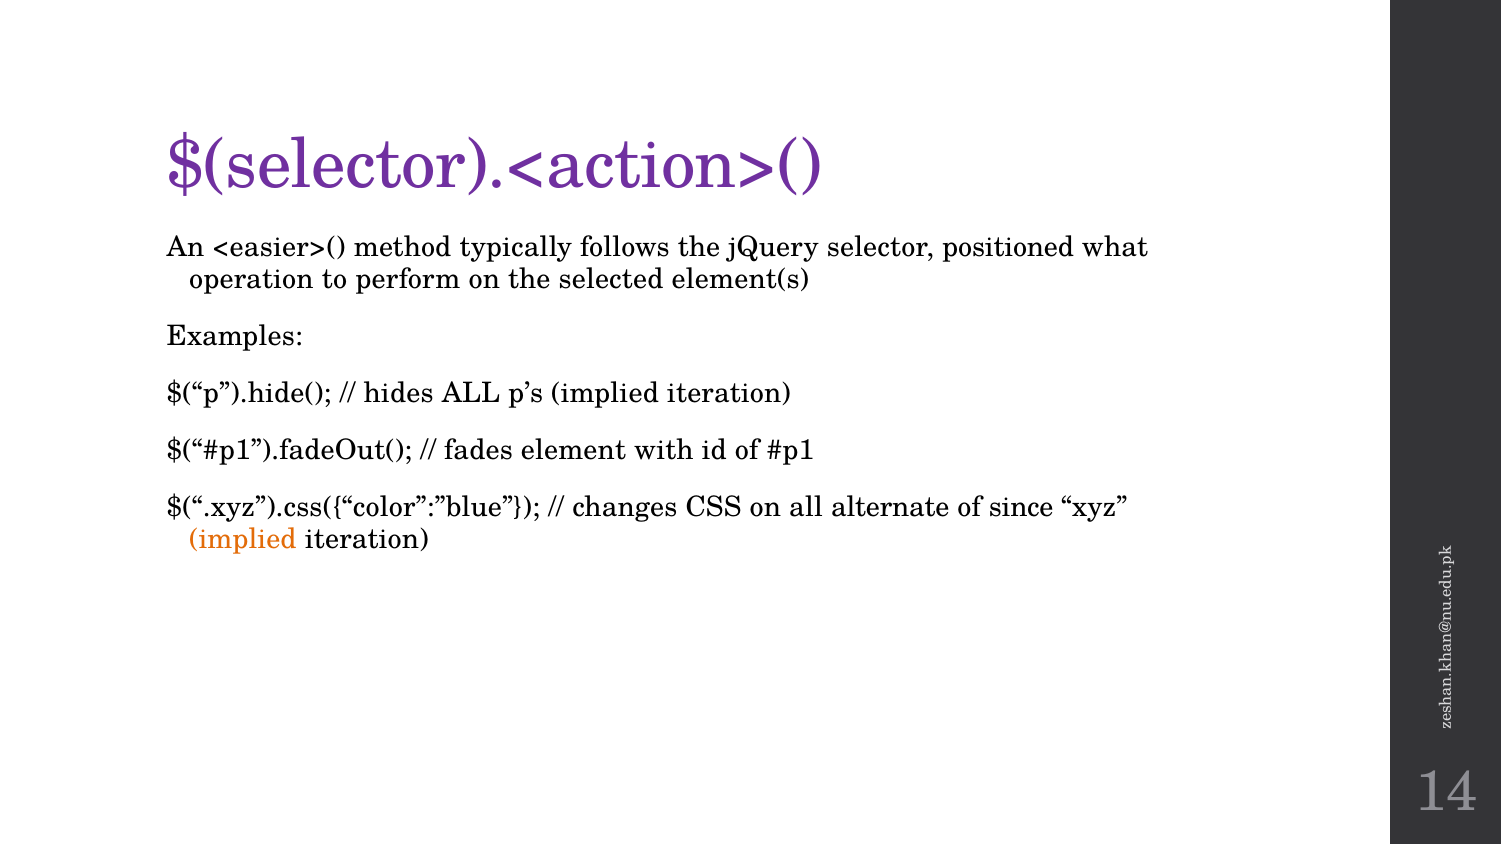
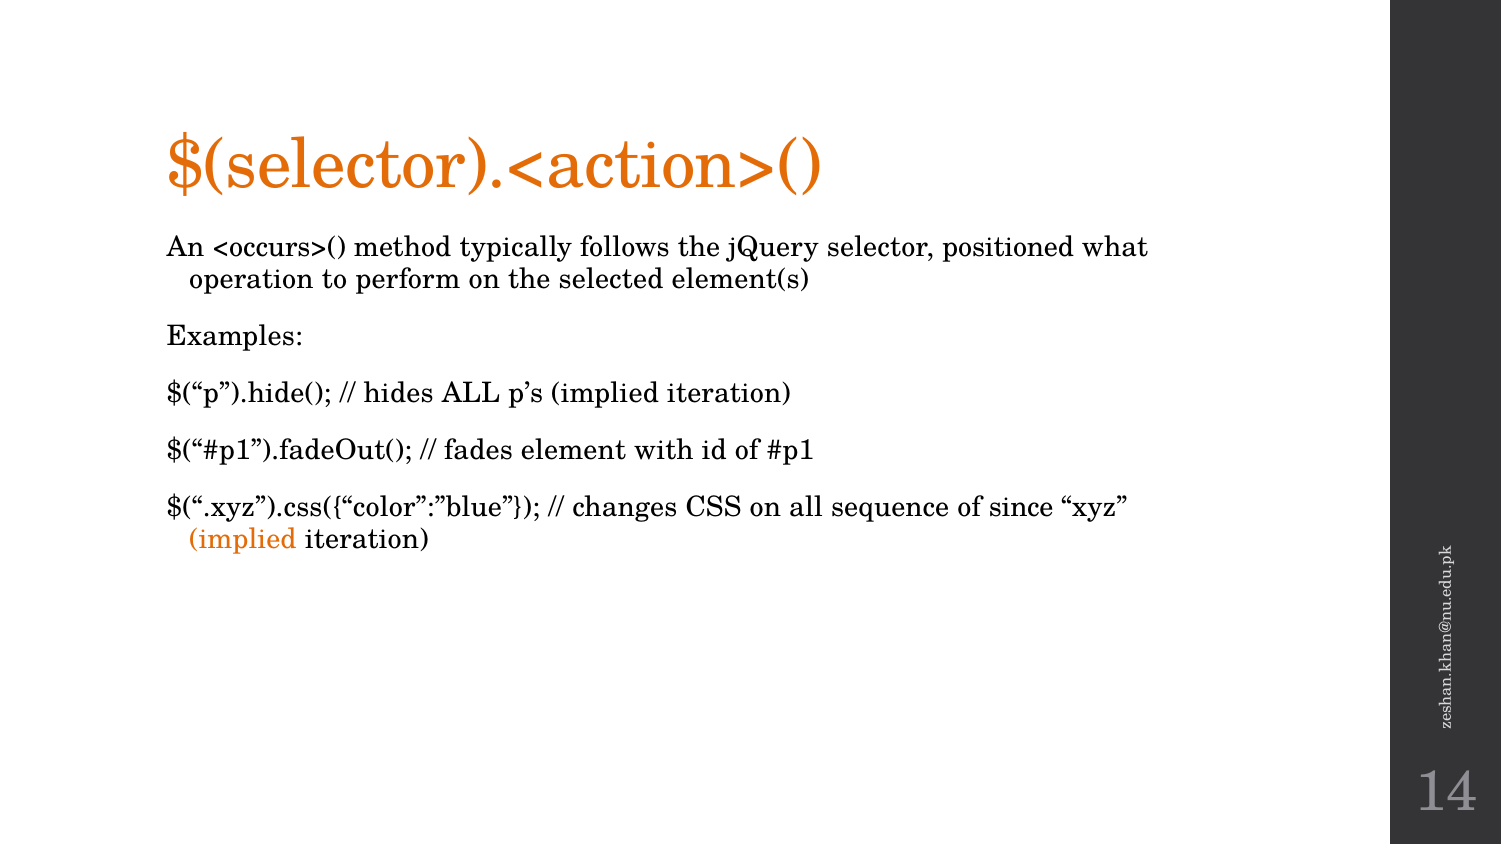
$(selector).<action>( colour: purple -> orange
<easier>(: <easier>( -> <occurs>(
alternate: alternate -> sequence
